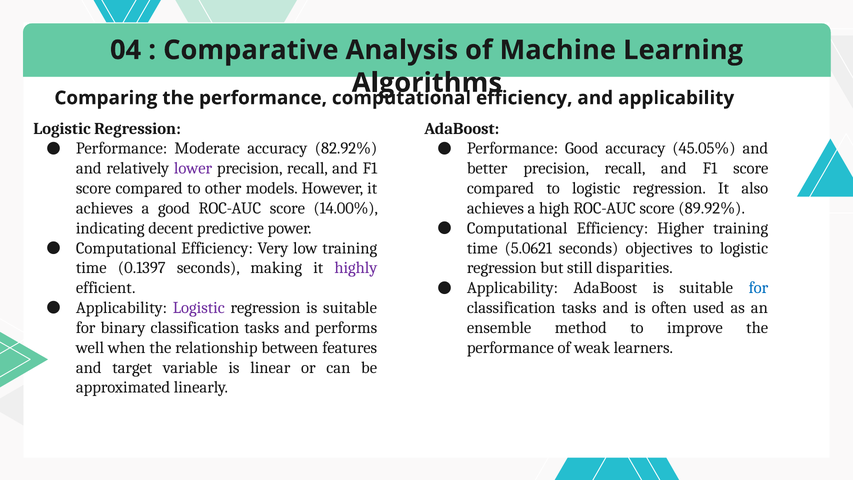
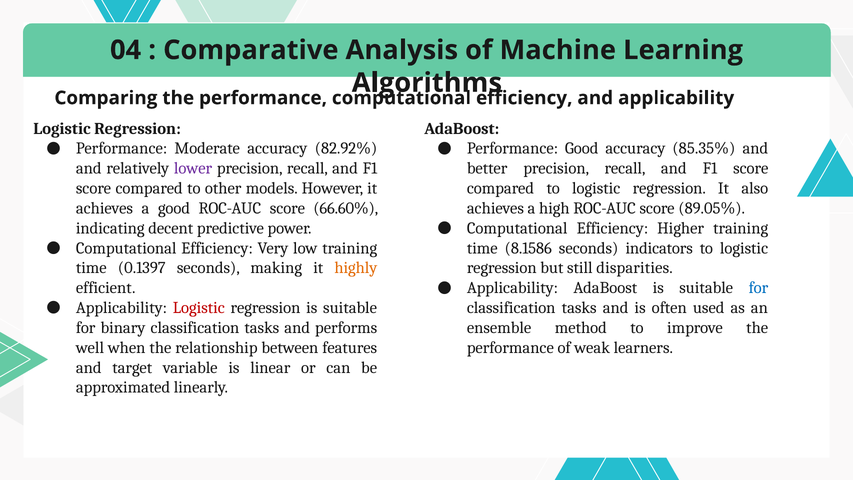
45.05%: 45.05% -> 85.35%
14.00%: 14.00% -> 66.60%
89.92%: 89.92% -> 89.05%
5.0621: 5.0621 -> 8.1586
objectives: objectives -> indicators
highly colour: purple -> orange
Logistic at (199, 308) colour: purple -> red
